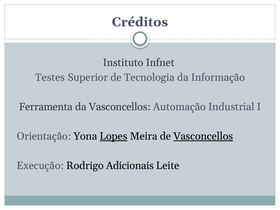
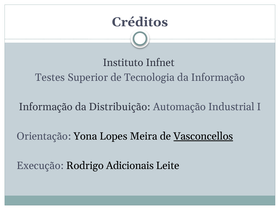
Ferramenta at (46, 107): Ferramenta -> Informação
da Vasconcellos: Vasconcellos -> Distribuição
Lopes underline: present -> none
